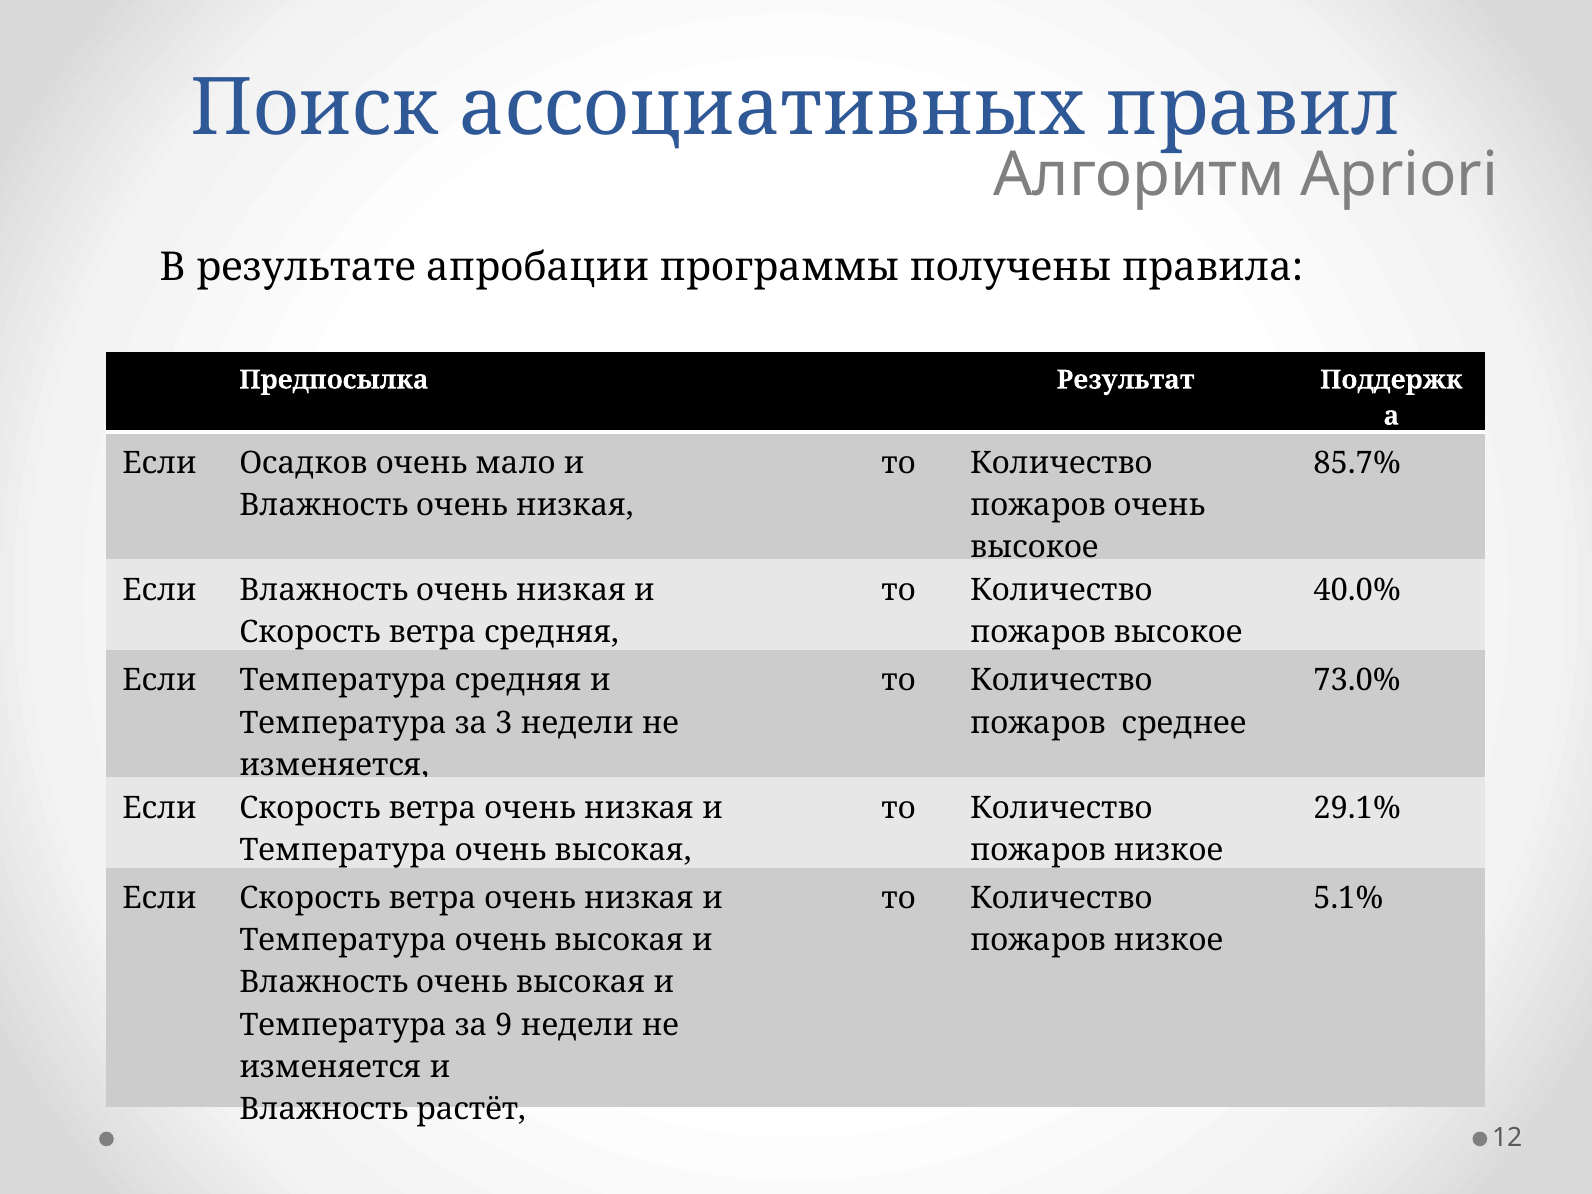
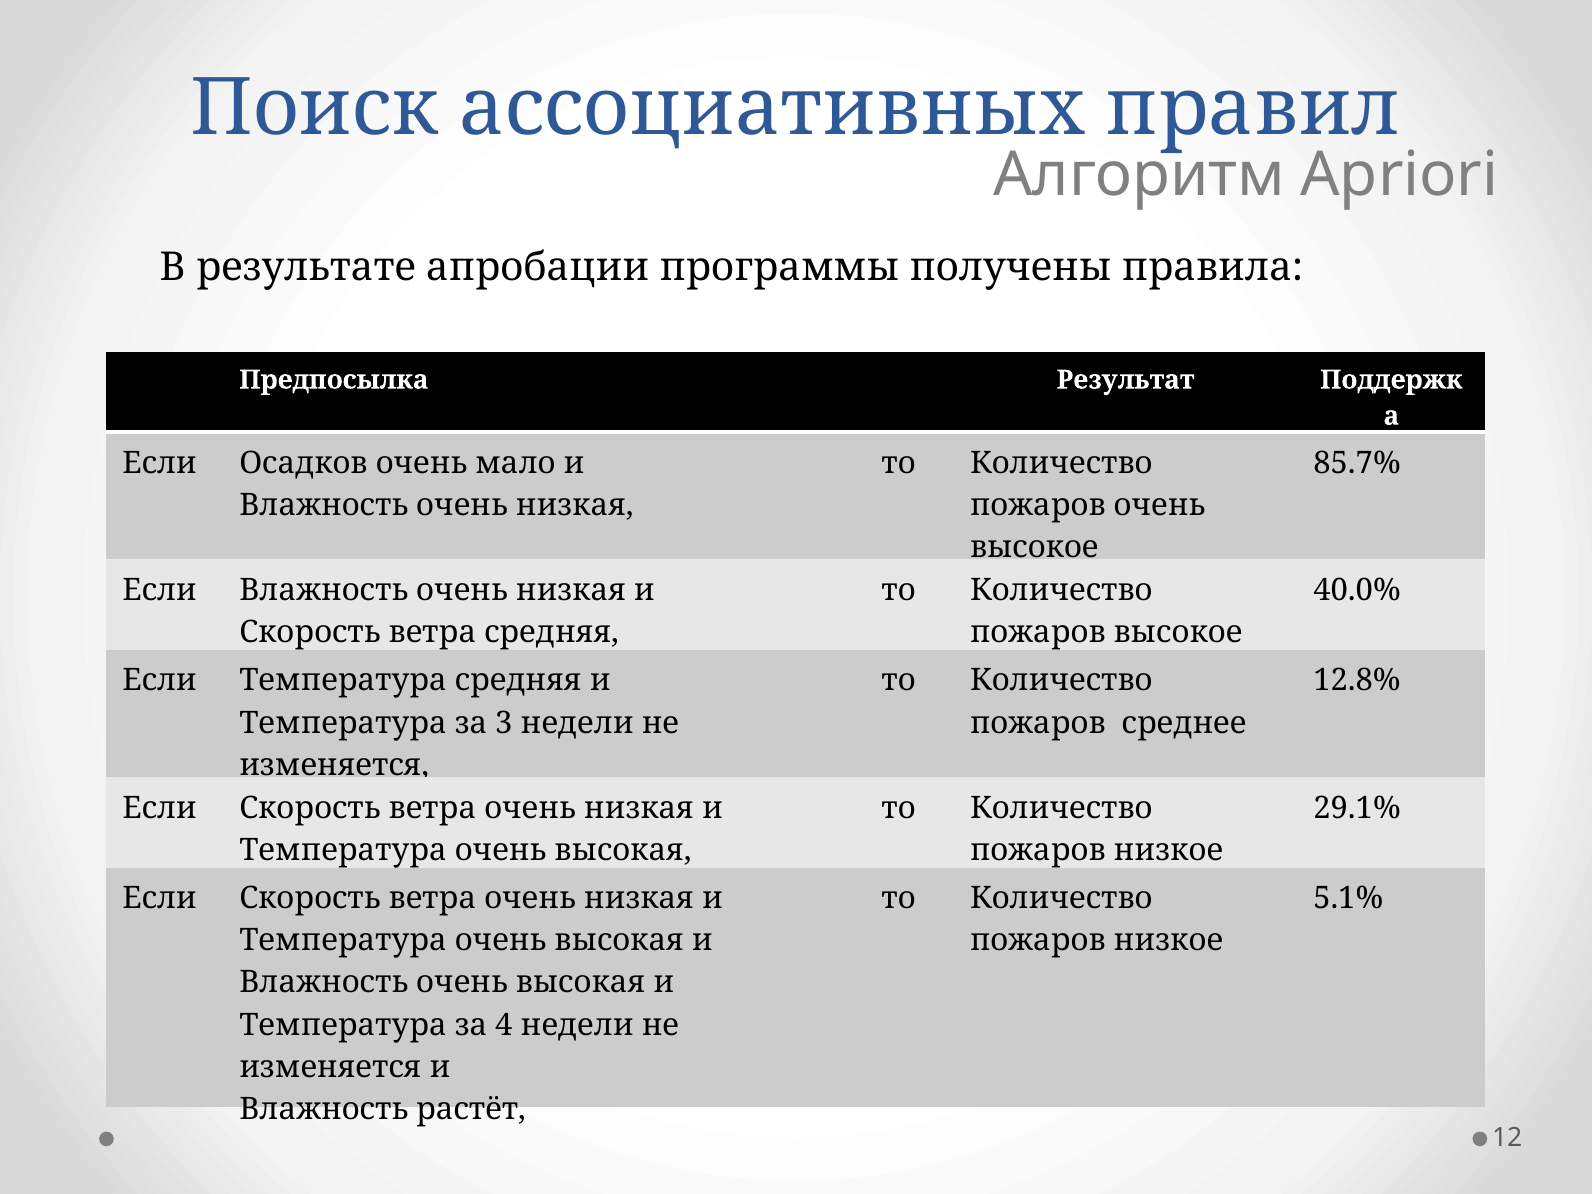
73.0%: 73.0% -> 12.8%
9: 9 -> 4
